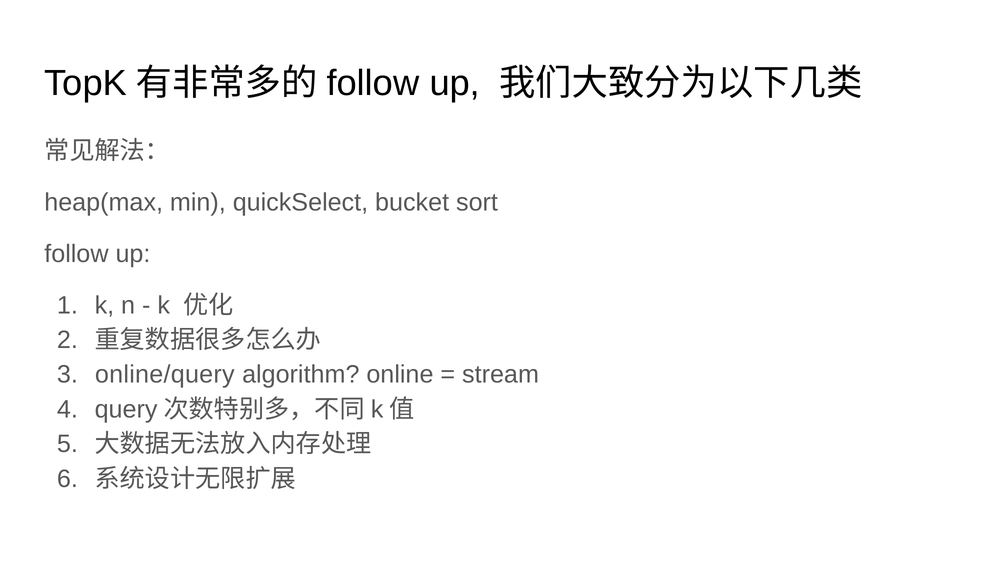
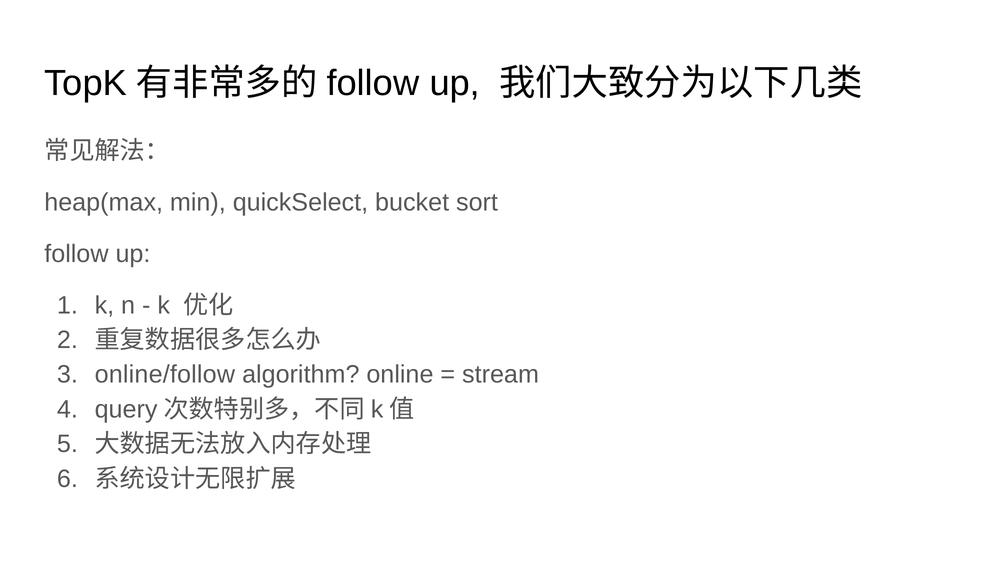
online/query: online/query -> online/follow
